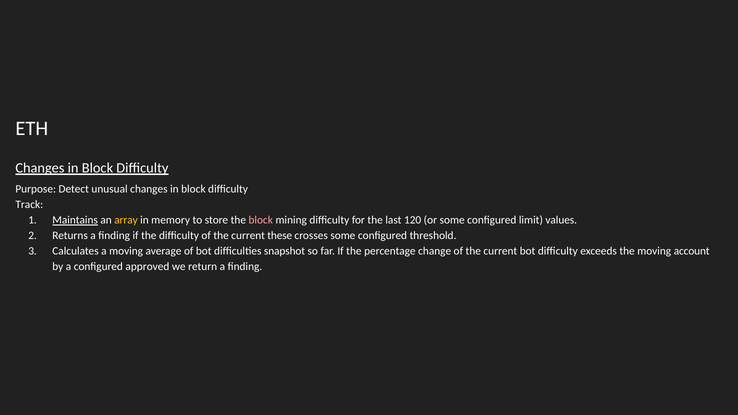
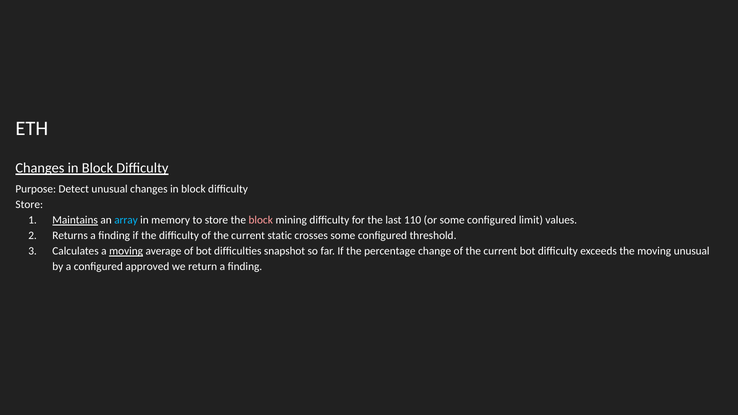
Track at (29, 205): Track -> Store
array colour: yellow -> light blue
120: 120 -> 110
these: these -> static
moving at (126, 251) underline: none -> present
moving account: account -> unusual
